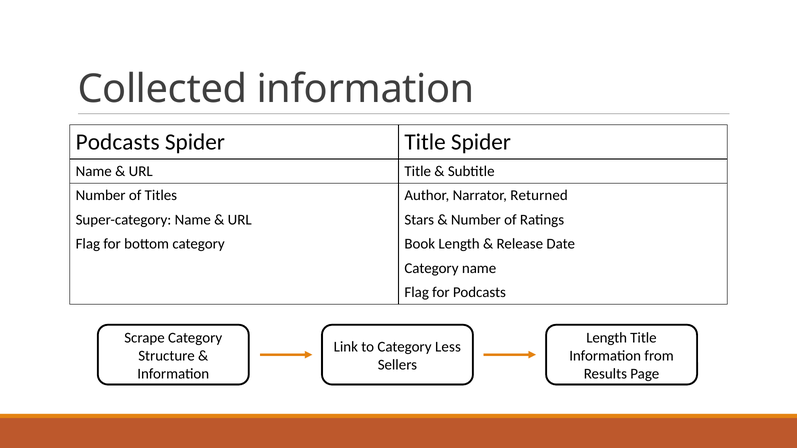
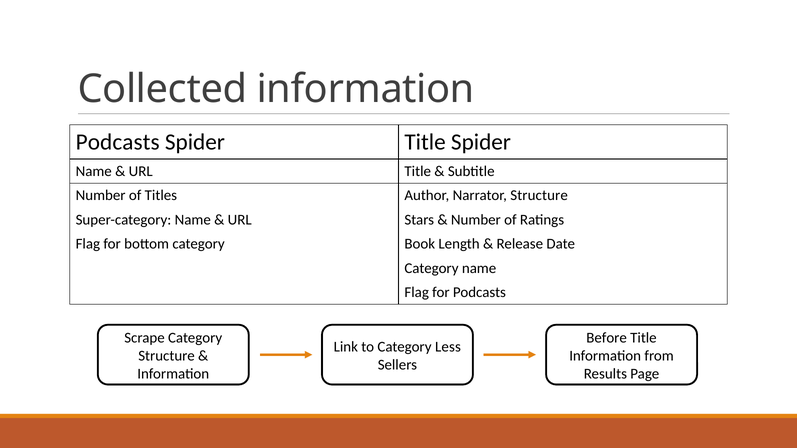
Narrator Returned: Returned -> Structure
Length at (607, 338): Length -> Before
